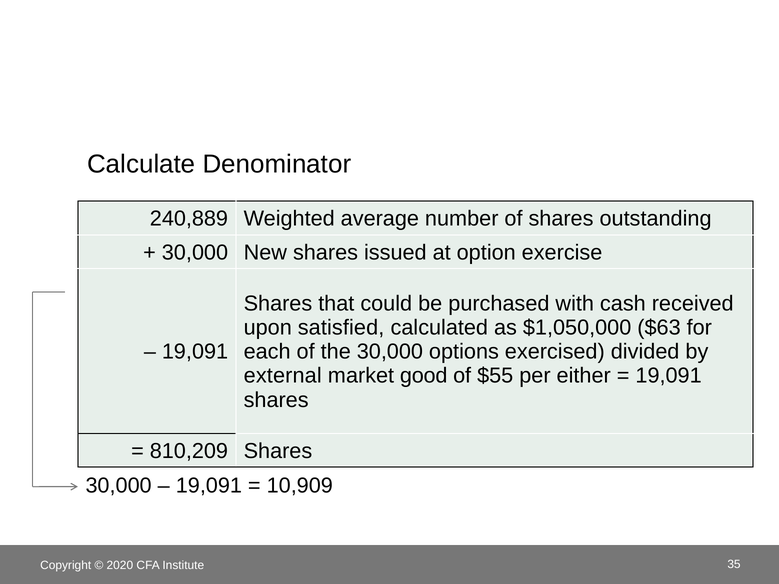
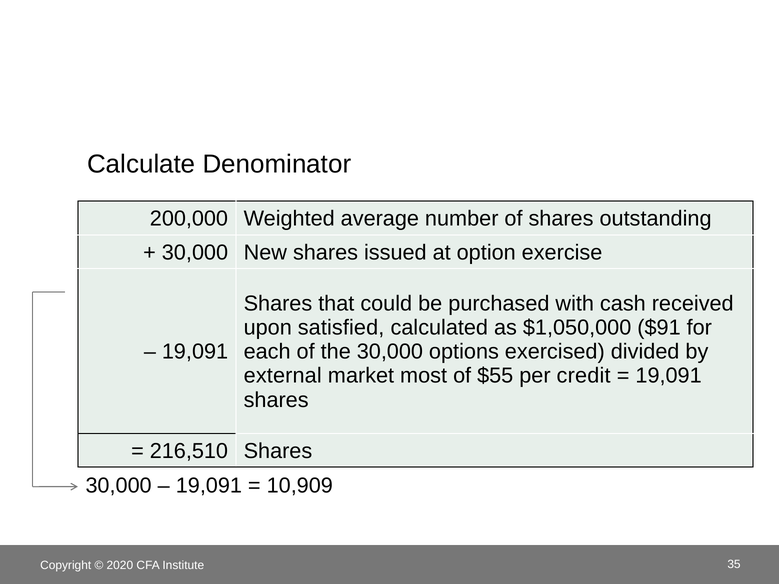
240,889: 240,889 -> 200,000
$63: $63 -> $91
good: good -> most
either: either -> credit
810,209: 810,209 -> 216,510
